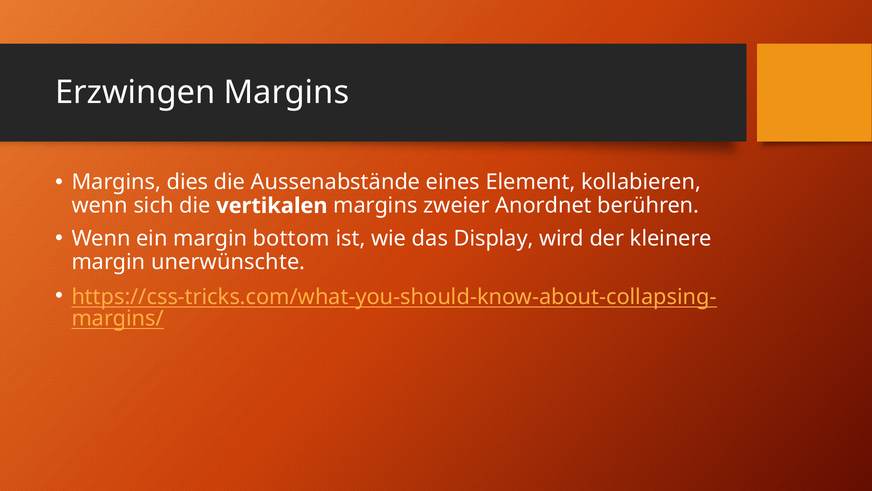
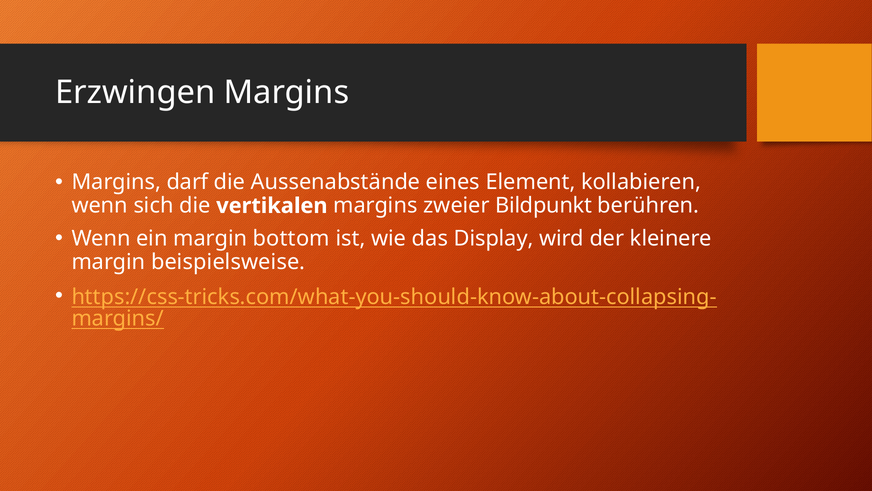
dies: dies -> darf
Anordnet: Anordnet -> Bildpunkt
unerwünschte: unerwünschte -> beispielsweise
